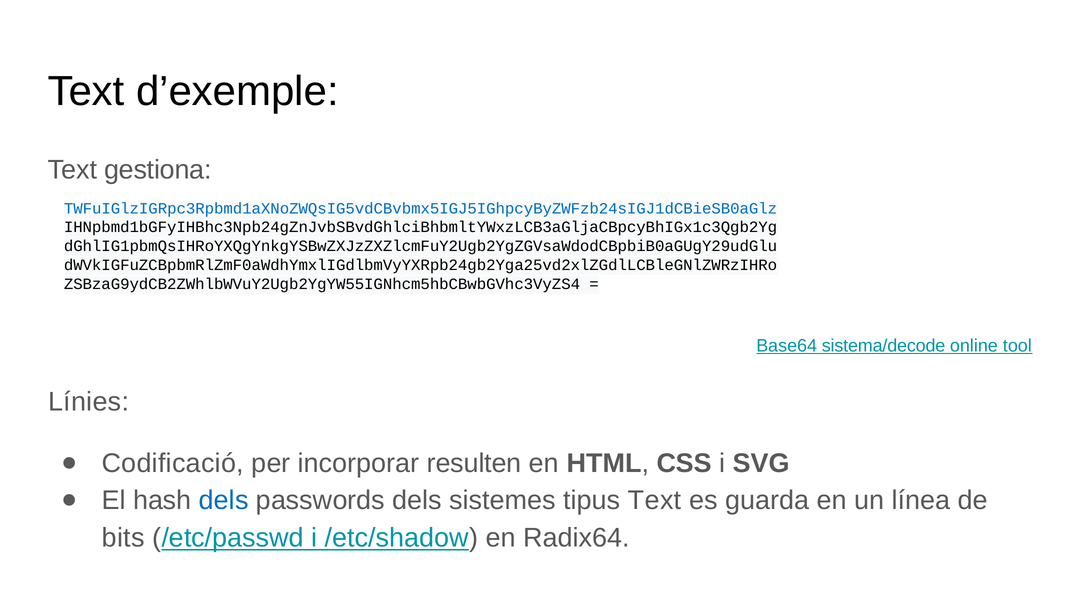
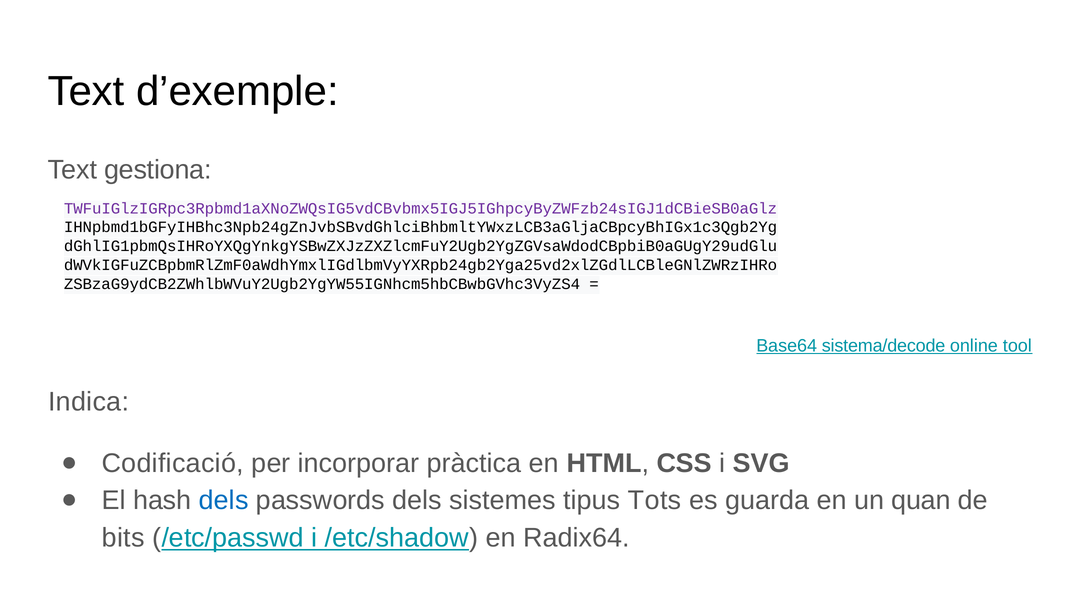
TWFuIGlzIGRpc3Rpbmd1aXNoZWQsIG5vdCBvbmx5IGJ5IGhpcyByZWFzb24sIGJ1dCBieSB0aGlz colour: blue -> purple
Línies: Línies -> Indica
resulten: resulten -> pràctica
tipus Text: Text -> Tots
línea: línea -> quan
